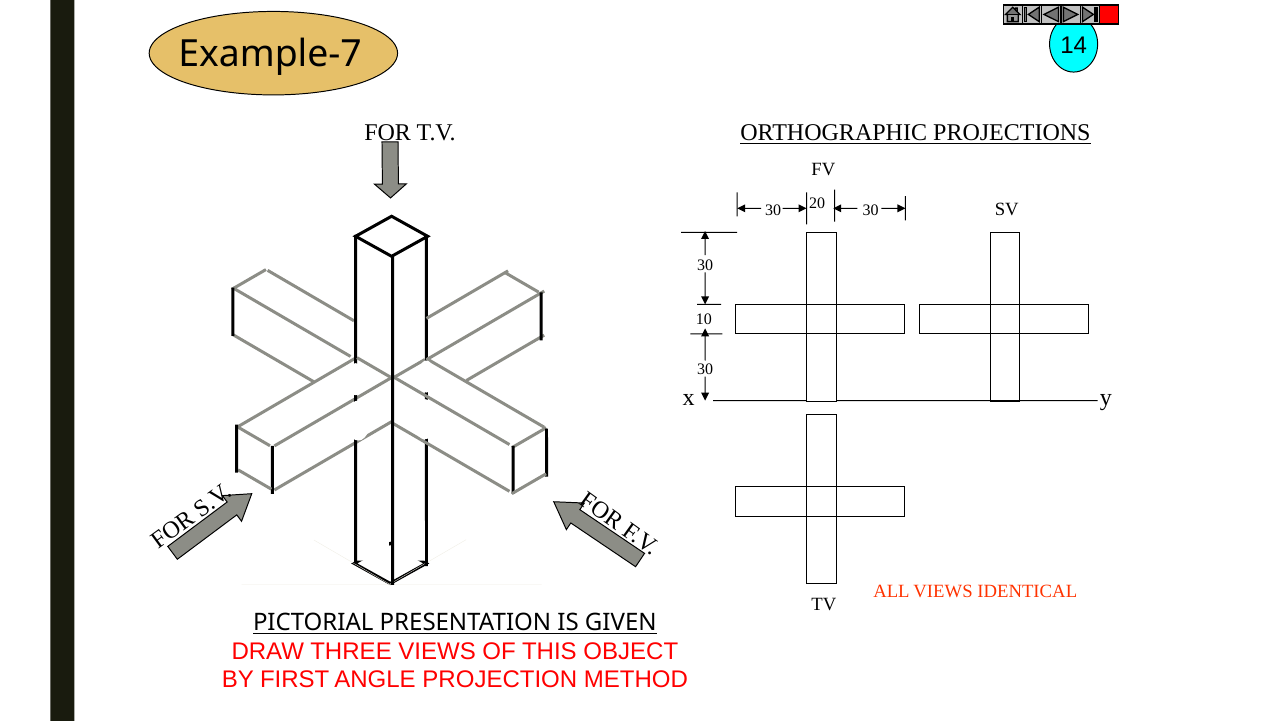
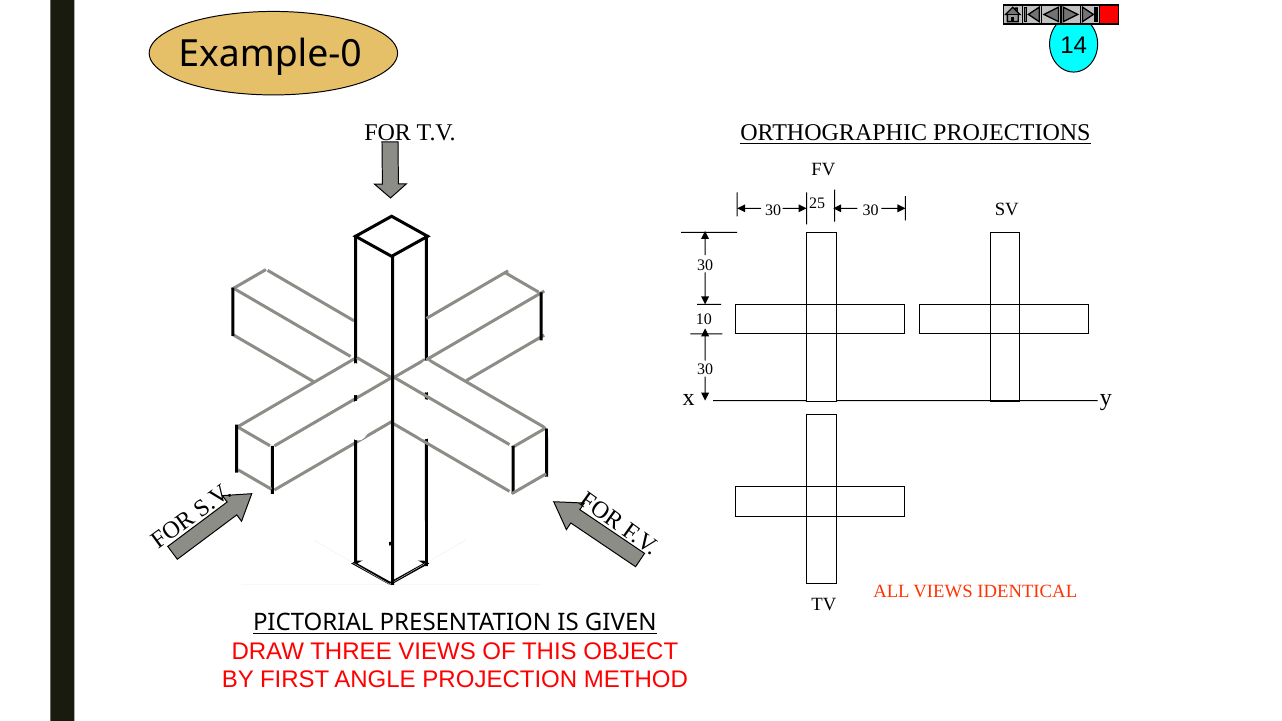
Example-7: Example-7 -> Example-0
20: 20 -> 25
